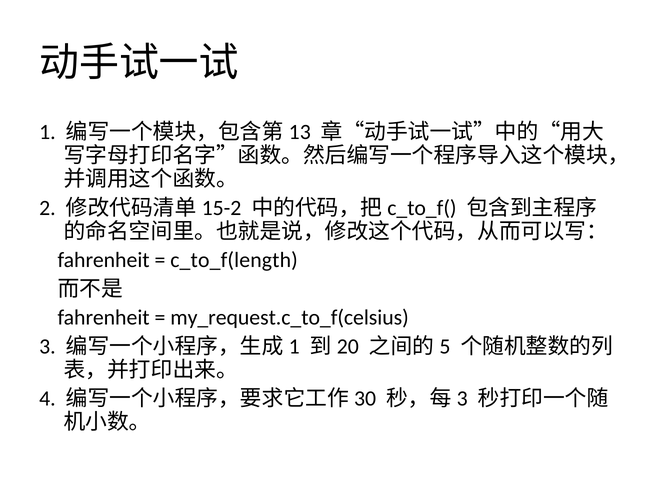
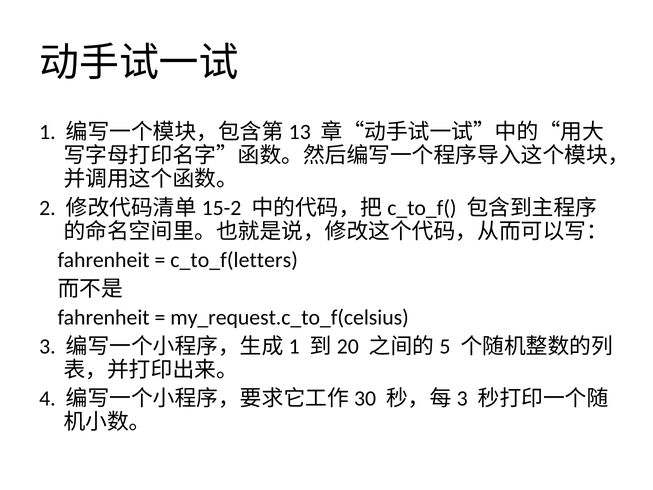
c_to_f(length: c_to_f(length -> c_to_f(letters
